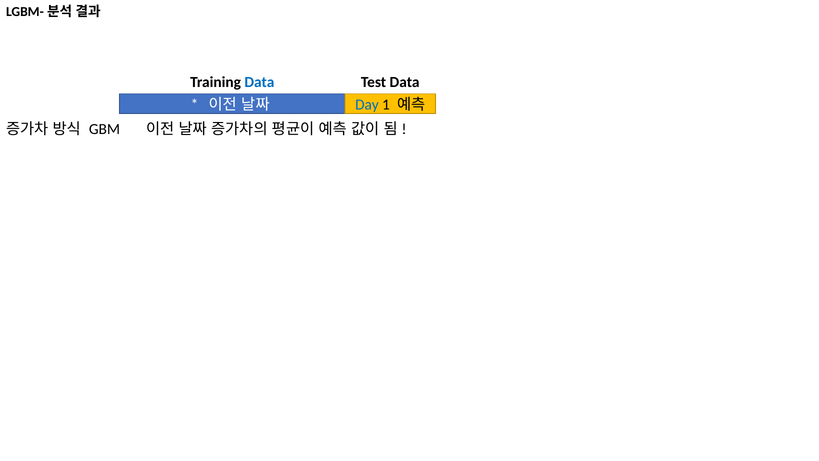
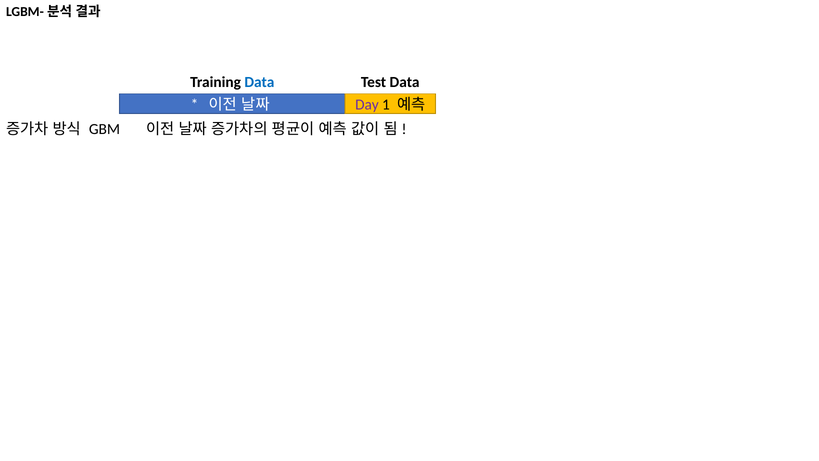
Day colour: blue -> purple
